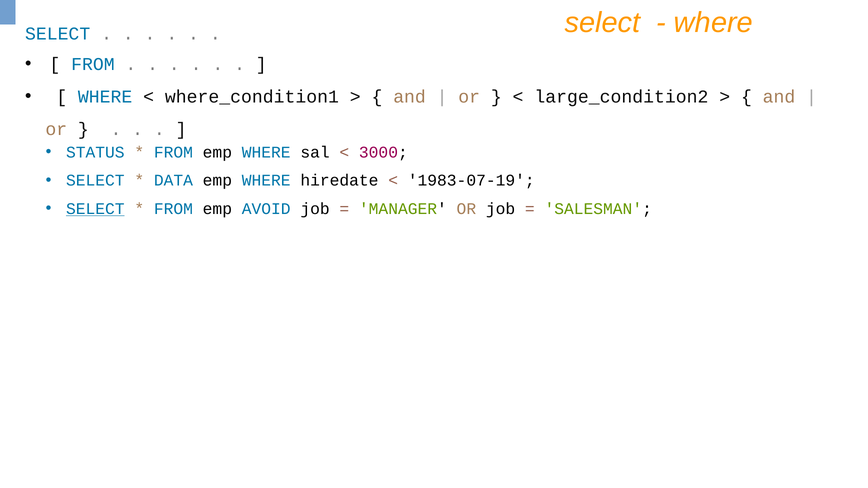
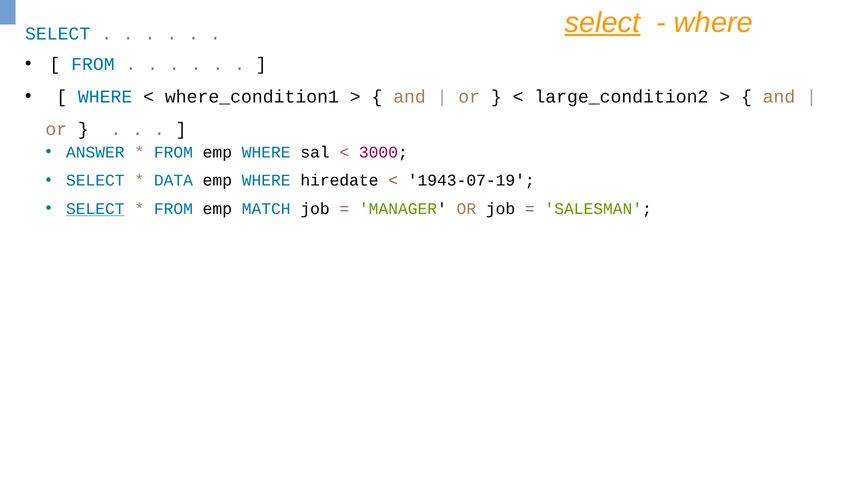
select at (602, 23) underline: none -> present
STATUS: STATUS -> ANSWER
1983-07-19: 1983-07-19 -> 1943-07-19
AVOID: AVOID -> MATCH
